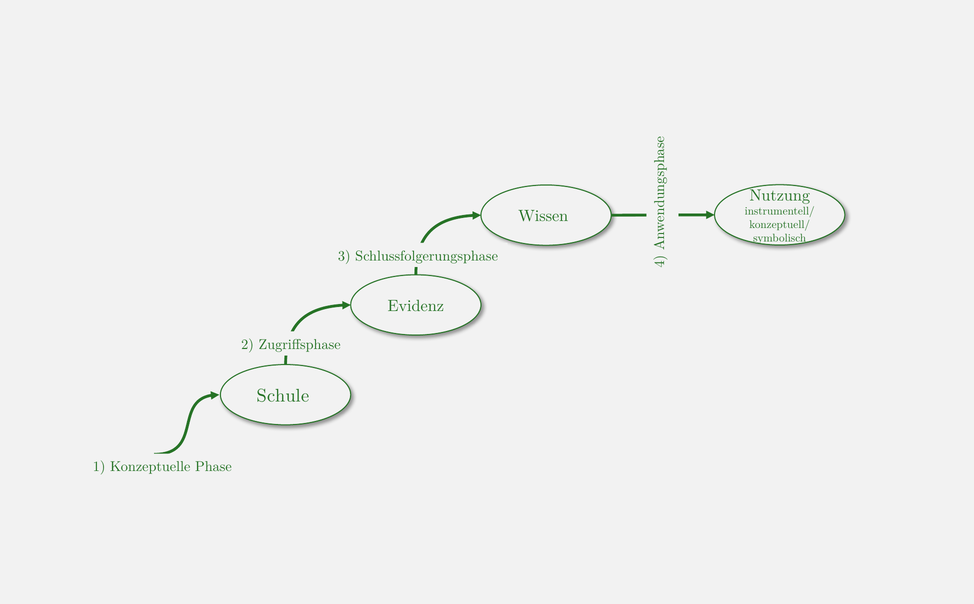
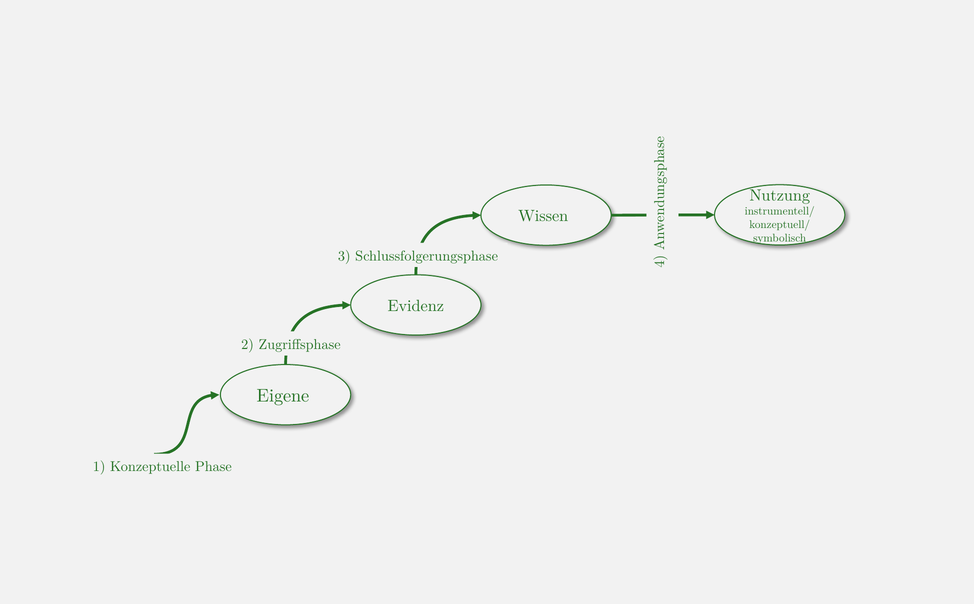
Schule: Schule -> Eigene
